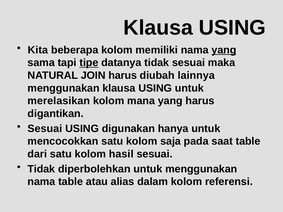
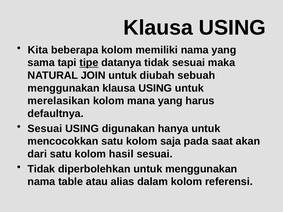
yang at (224, 50) underline: present -> none
JOIN harus: harus -> untuk
lainnya: lainnya -> sebuah
digantikan: digantikan -> defaultnya
saat table: table -> akan
